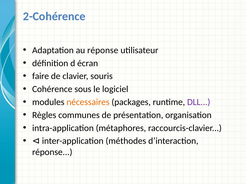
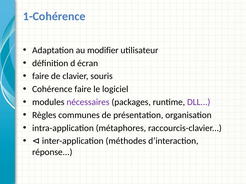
2-Cohérence: 2-Cohérence -> 1-Cohérence
au réponse: réponse -> modifier
Cohérence sous: sous -> faire
nécessaires colour: orange -> purple
